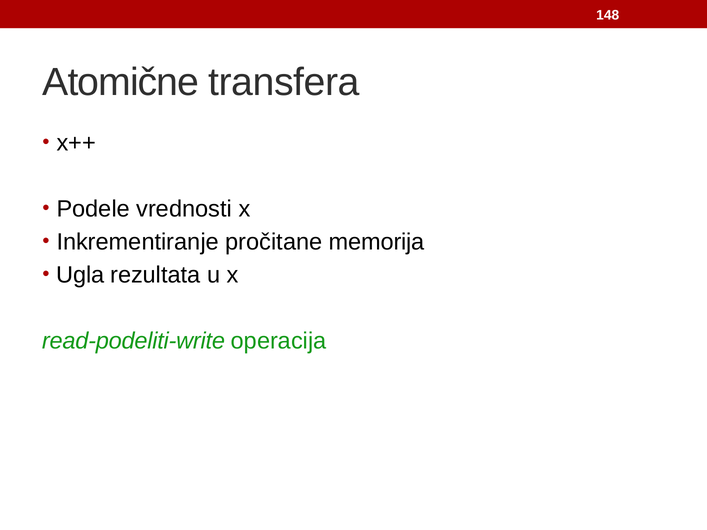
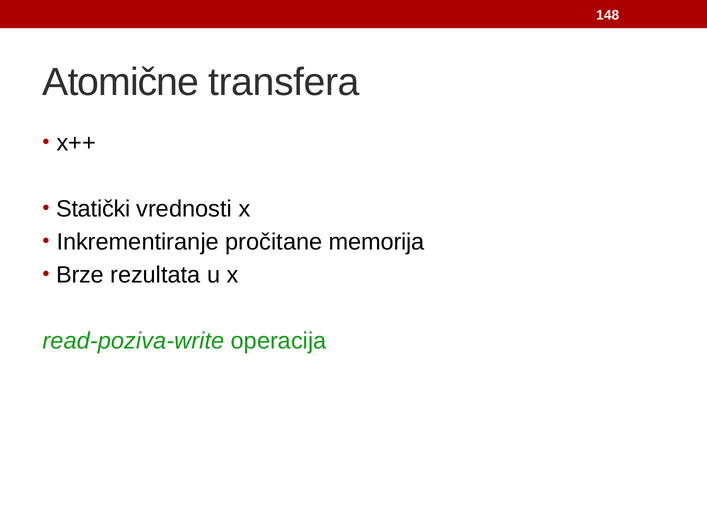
Podele: Podele -> Statički
Ugla: Ugla -> Brze
read-podeliti-write: read-podeliti-write -> read-poziva-write
